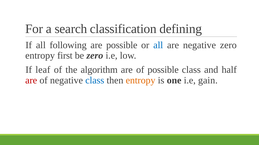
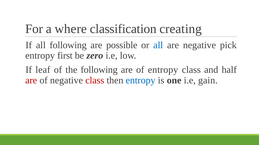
search: search -> where
defining: defining -> creating
negative zero: zero -> pick
the algorithm: algorithm -> following
of possible: possible -> entropy
class at (95, 81) colour: blue -> red
entropy at (141, 81) colour: orange -> blue
